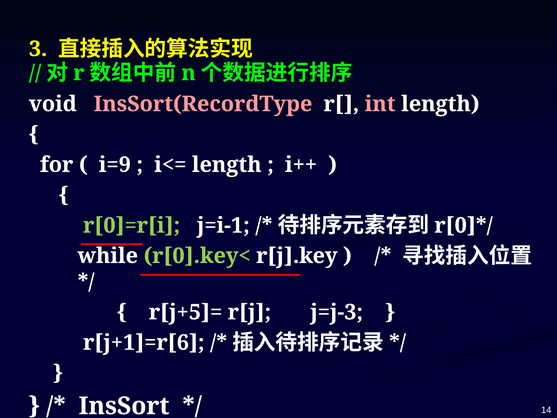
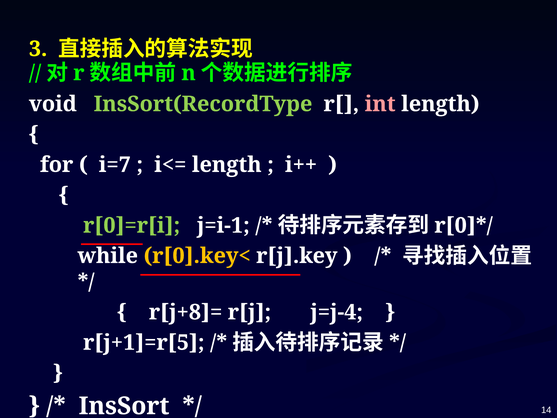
InsSort(RecordType colour: pink -> light green
i=9: i=9 -> i=7
r[0].key< colour: light green -> yellow
r[j+5]=: r[j+5]= -> r[j+8]=
j=j-3: j=j-3 -> j=j-4
r[j+1]=r[6: r[j+1]=r[6 -> r[j+1]=r[5
